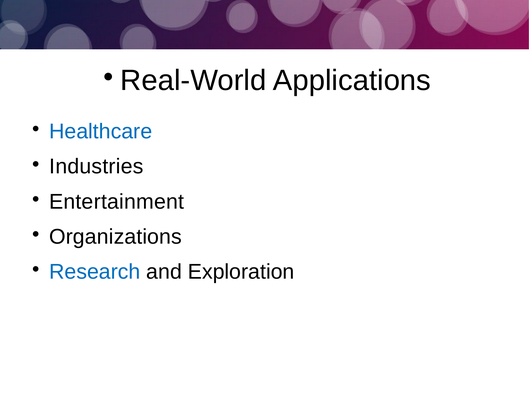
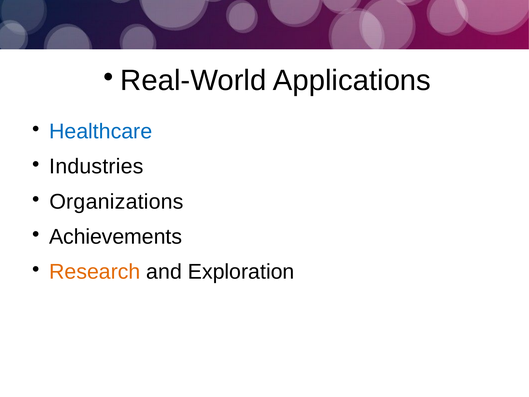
Entertainment: Entertainment -> Organizations
Organizations: Organizations -> Achievements
Research colour: blue -> orange
